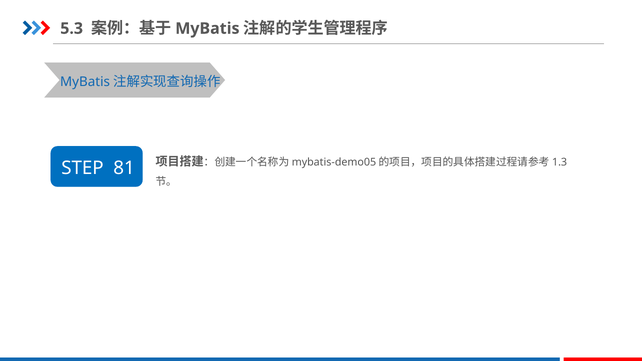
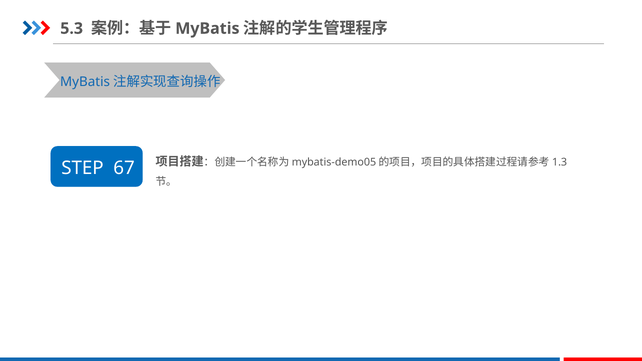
81: 81 -> 67
